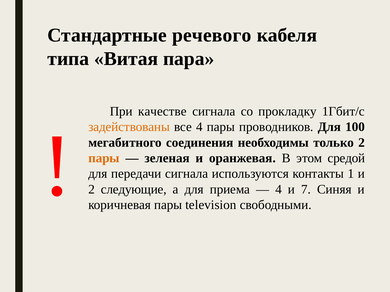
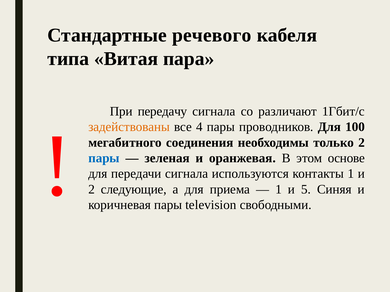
качестве: качестве -> передачу
прокладку: прокладку -> различают
пары at (104, 158) colour: orange -> blue
средой: средой -> основе
4 at (279, 190): 4 -> 1
7: 7 -> 5
